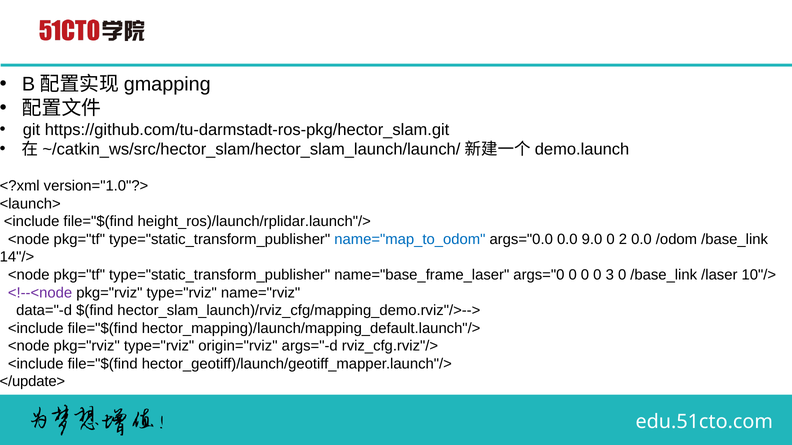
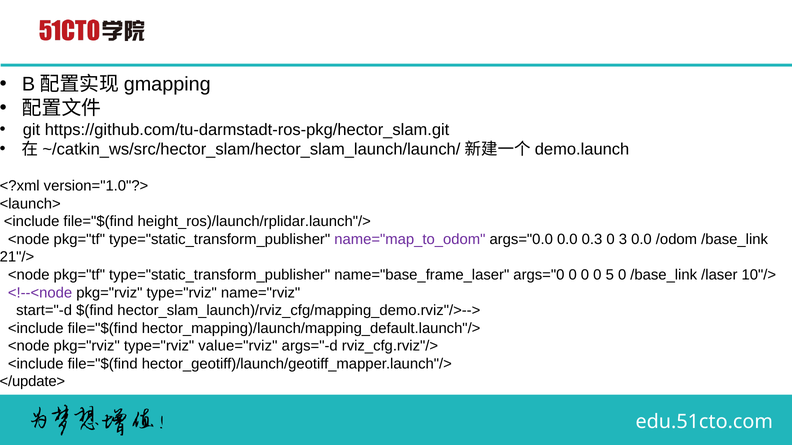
name="map_to_odom colour: blue -> purple
9.0: 9.0 -> 0.3
2: 2 -> 3
14"/>: 14"/> -> 21"/>
3: 3 -> 5
data="-d: data="-d -> start="-d
origin="rviz: origin="rviz -> value="rviz
